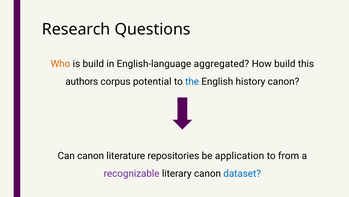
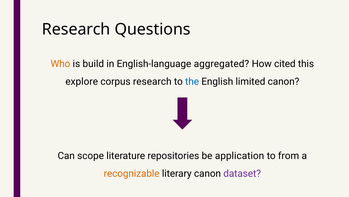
How build: build -> cited
authors: authors -> explore
corpus potential: potential -> research
history: history -> limited
Can canon: canon -> scope
recognizable colour: purple -> orange
dataset colour: blue -> purple
